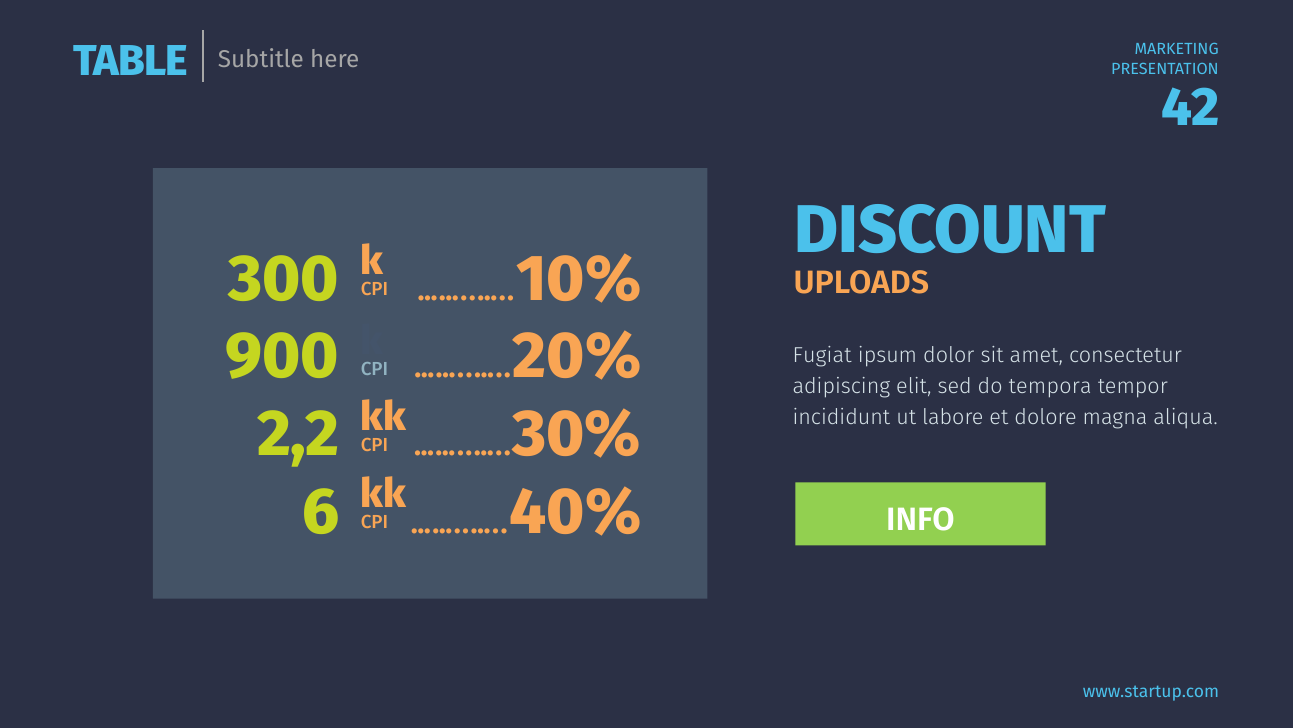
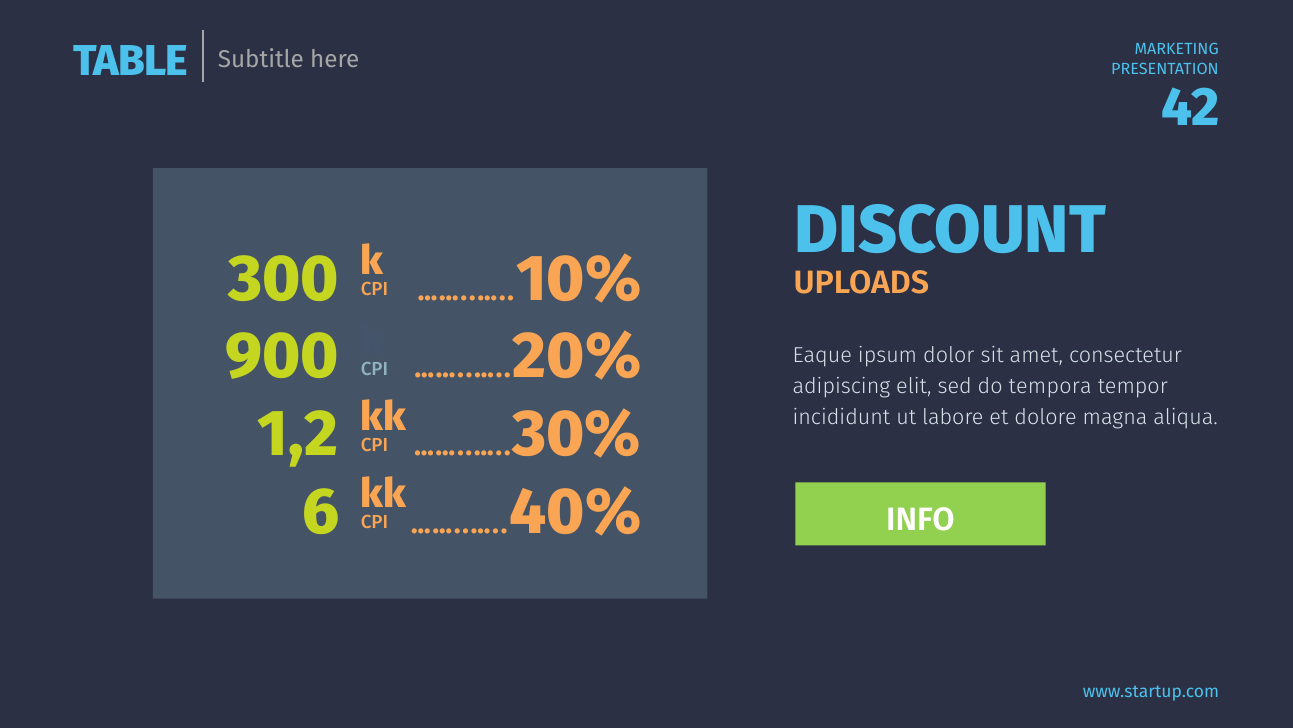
Fugiat: Fugiat -> Eaque
2,2: 2,2 -> 1,2
